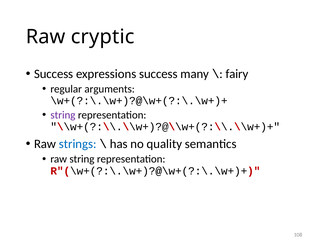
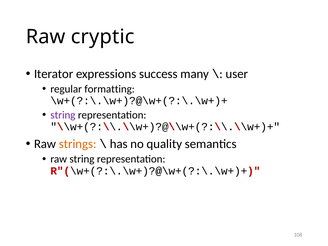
Success at (54, 74): Success -> Iterator
fairy: fairy -> user
arguments: arguments -> formatting
strings colour: blue -> orange
